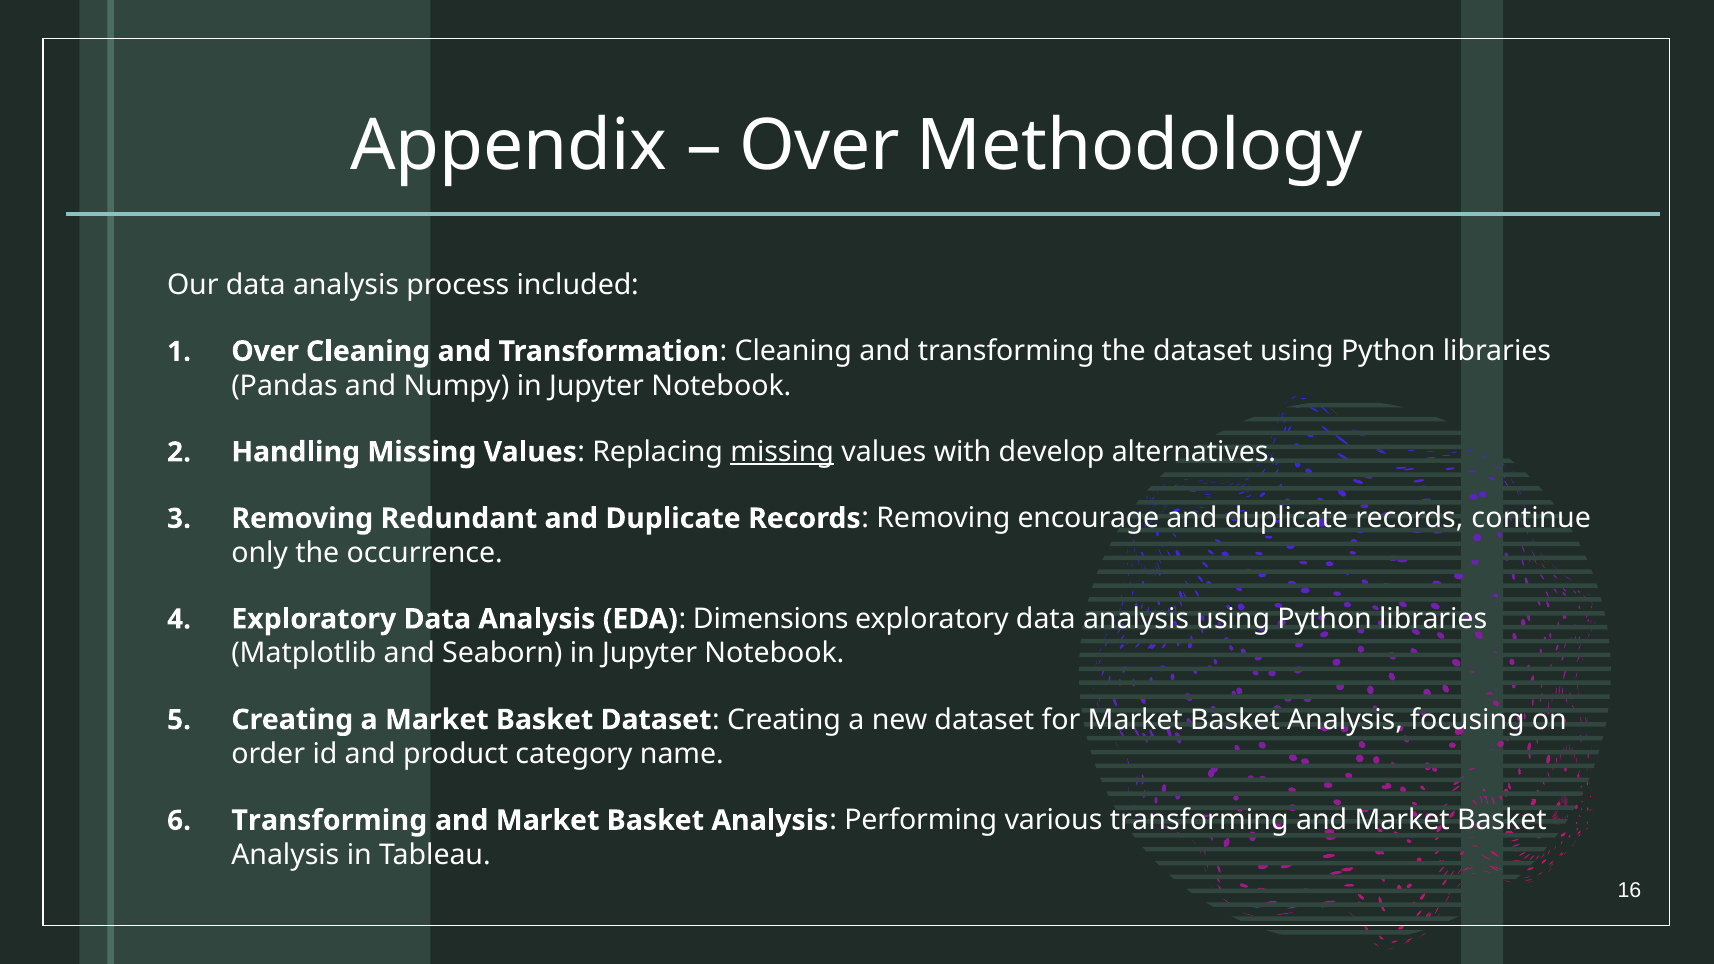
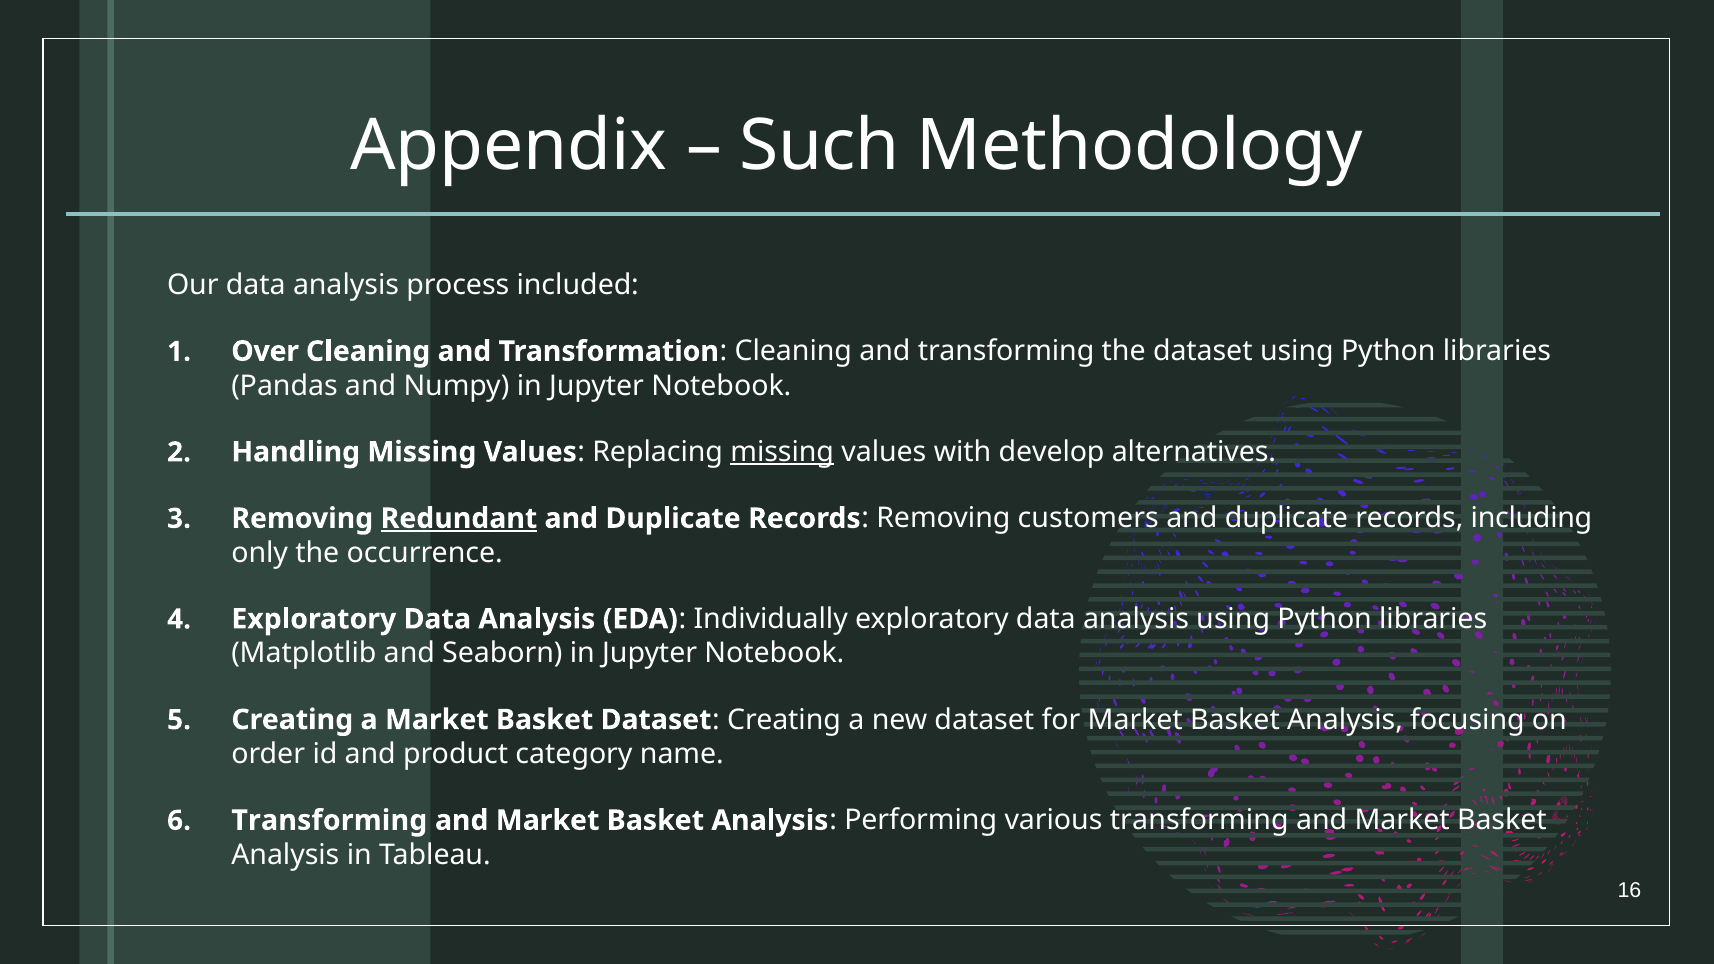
Over at (820, 146): Over -> Such
Redundant underline: none -> present
encourage: encourage -> customers
continue: continue -> including
Dimensions: Dimensions -> Individually
